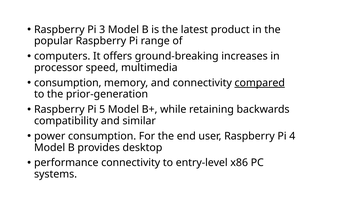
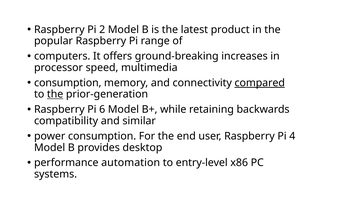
3: 3 -> 2
the at (55, 94) underline: none -> present
5: 5 -> 6
performance connectivity: connectivity -> automation
